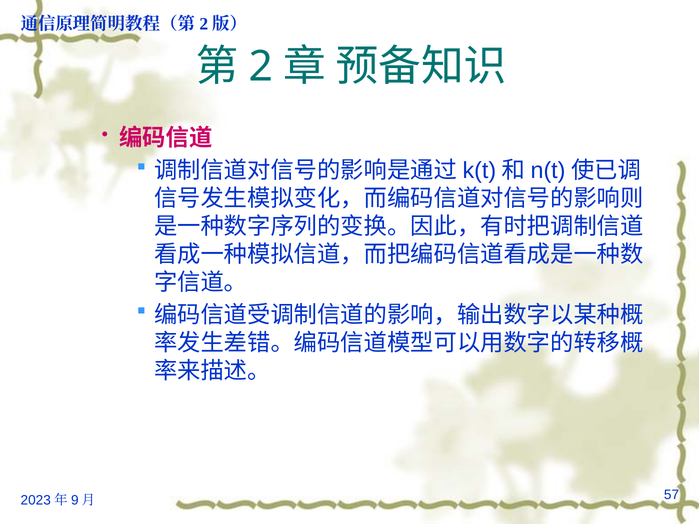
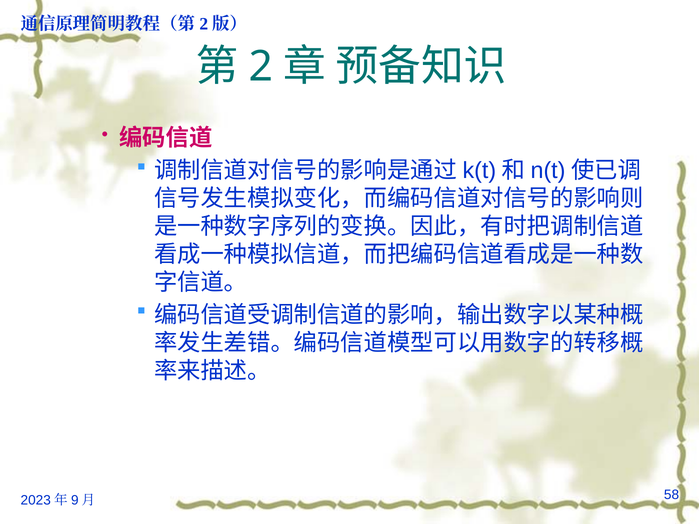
57: 57 -> 58
